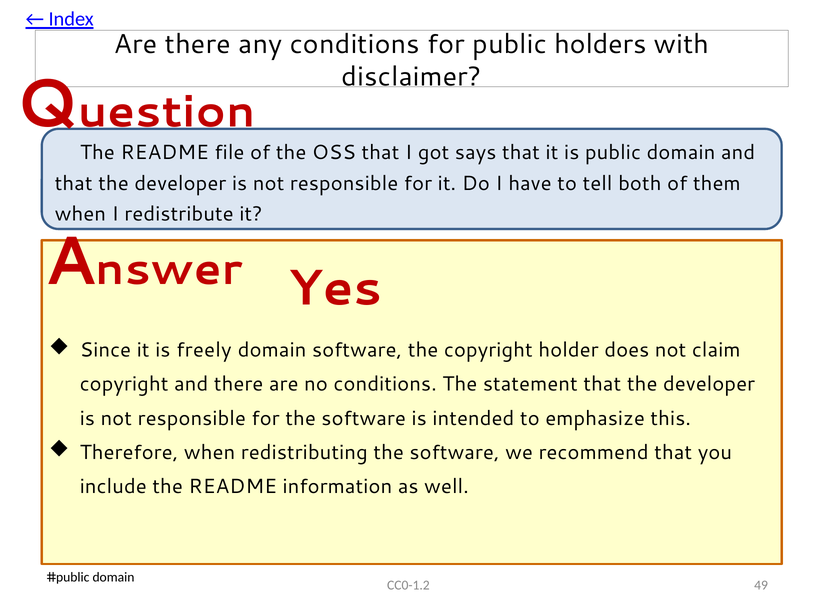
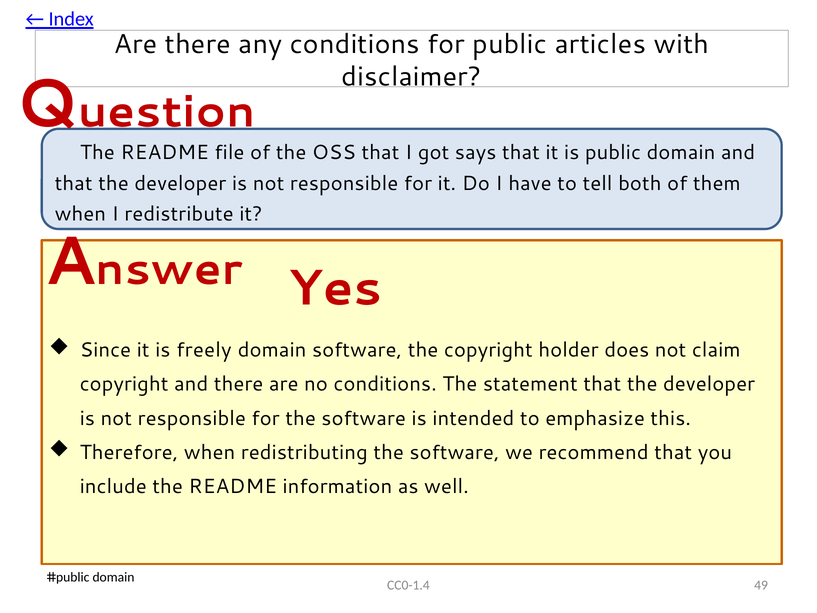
holders: holders -> articles
CC0-1.2: CC0-1.2 -> CC0-1.4
